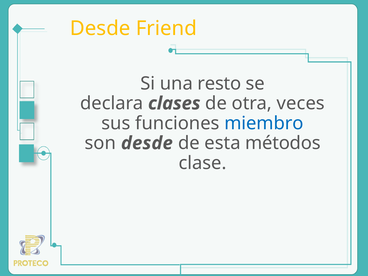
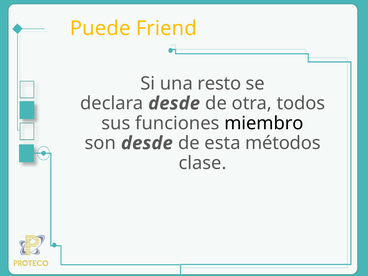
Desde at (100, 28): Desde -> Puede
declara clases: clases -> desde
veces: veces -> todos
miembro colour: blue -> black
